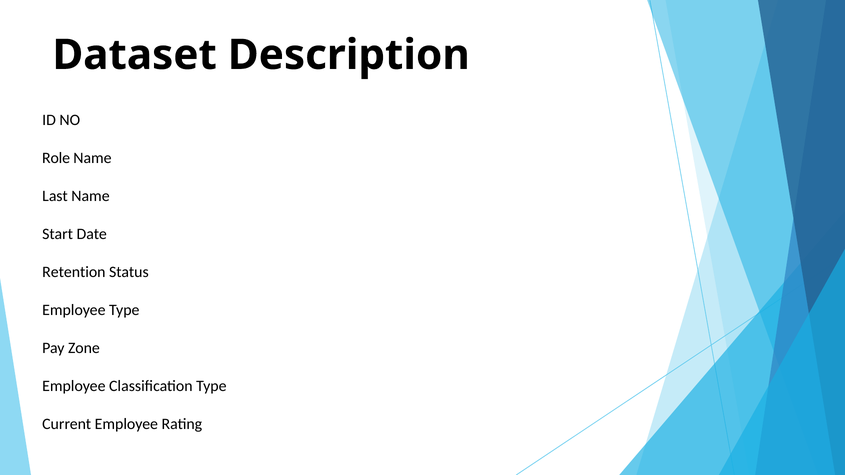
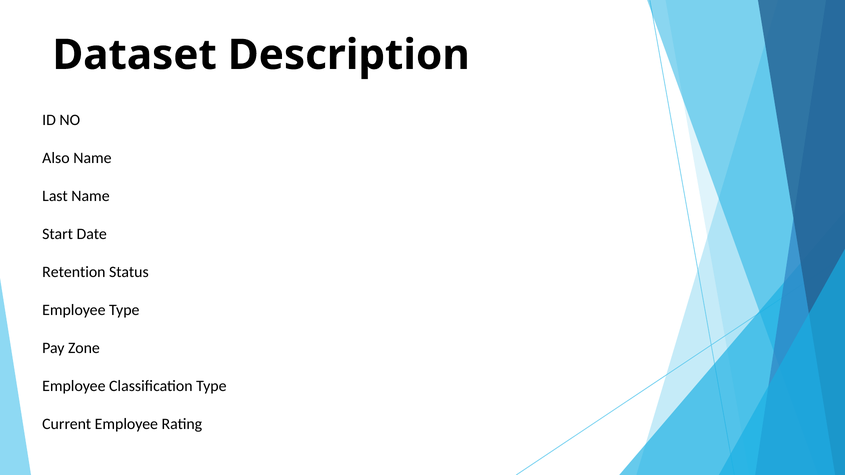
Role: Role -> Also
